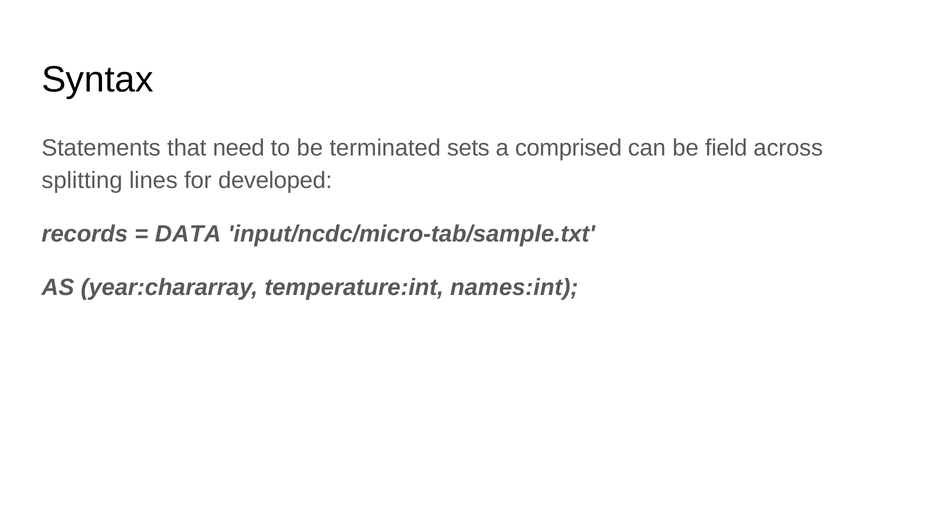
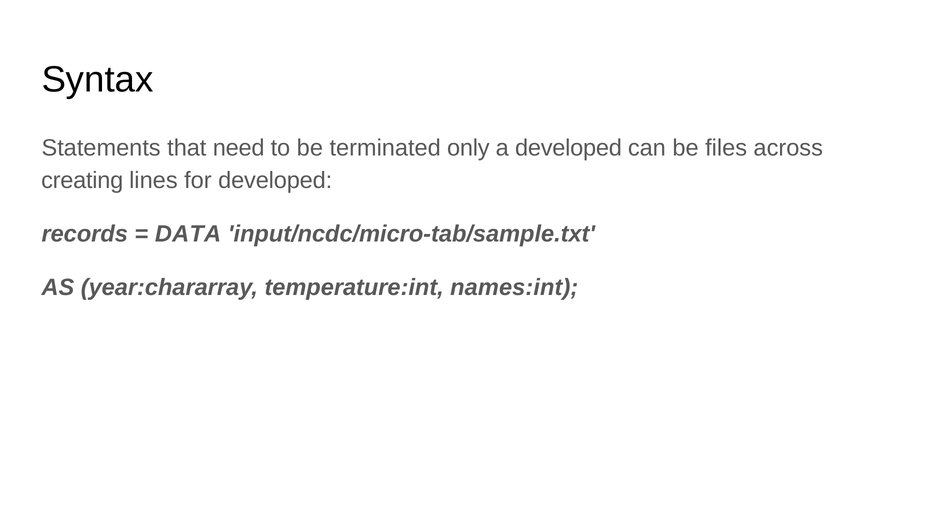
sets: sets -> only
a comprised: comprised -> developed
field: field -> files
splitting: splitting -> creating
